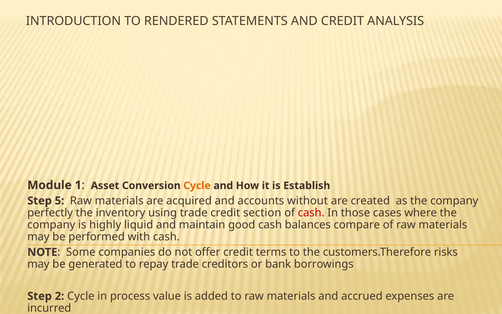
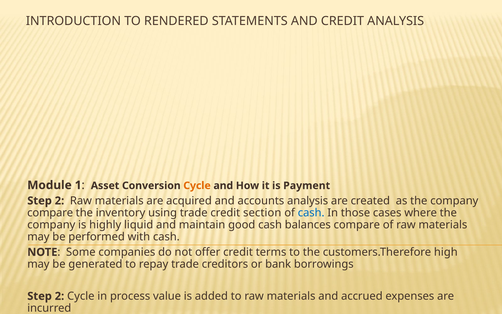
Establish: Establish -> Payment
5 at (59, 201): 5 -> 2
accounts without: without -> analysis
perfectly at (50, 213): perfectly -> compare
cash at (311, 213) colour: red -> blue
risks: risks -> high
